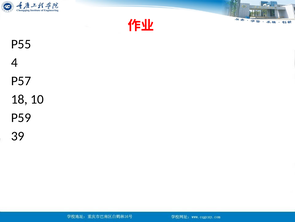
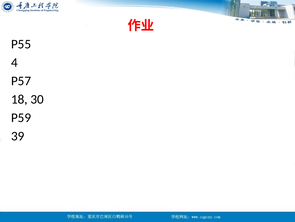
10: 10 -> 30
